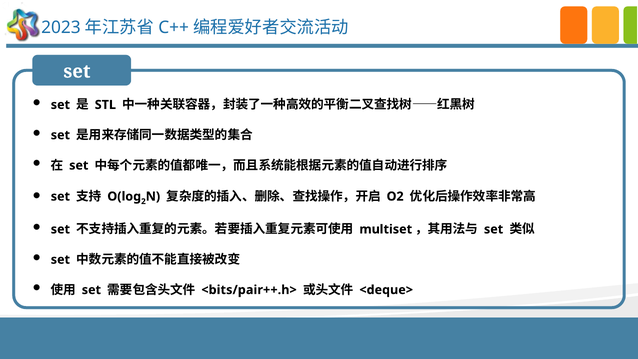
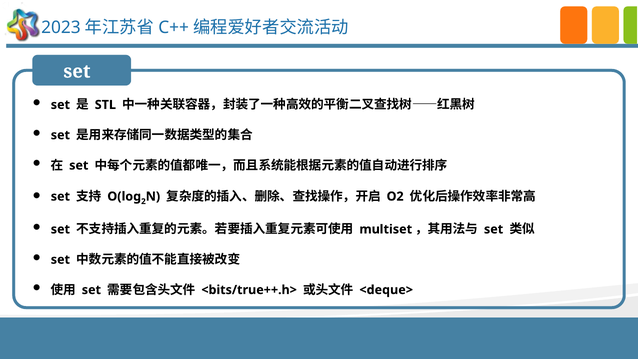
<bits/pair++.h>: <bits/pair++.h> -> <bits/true++.h>
